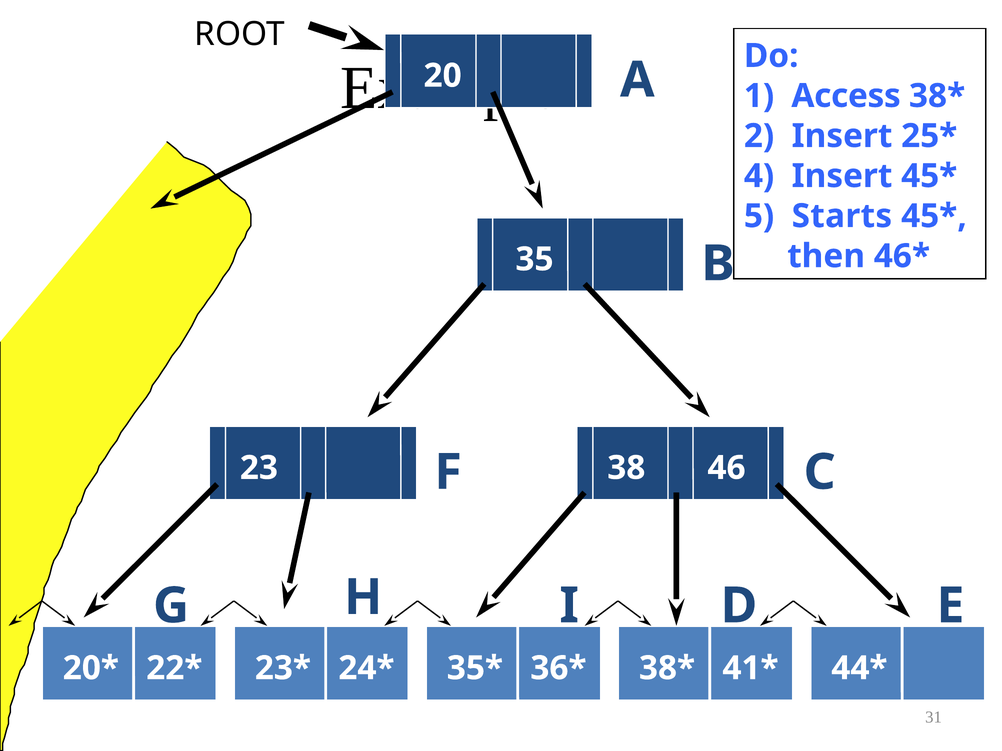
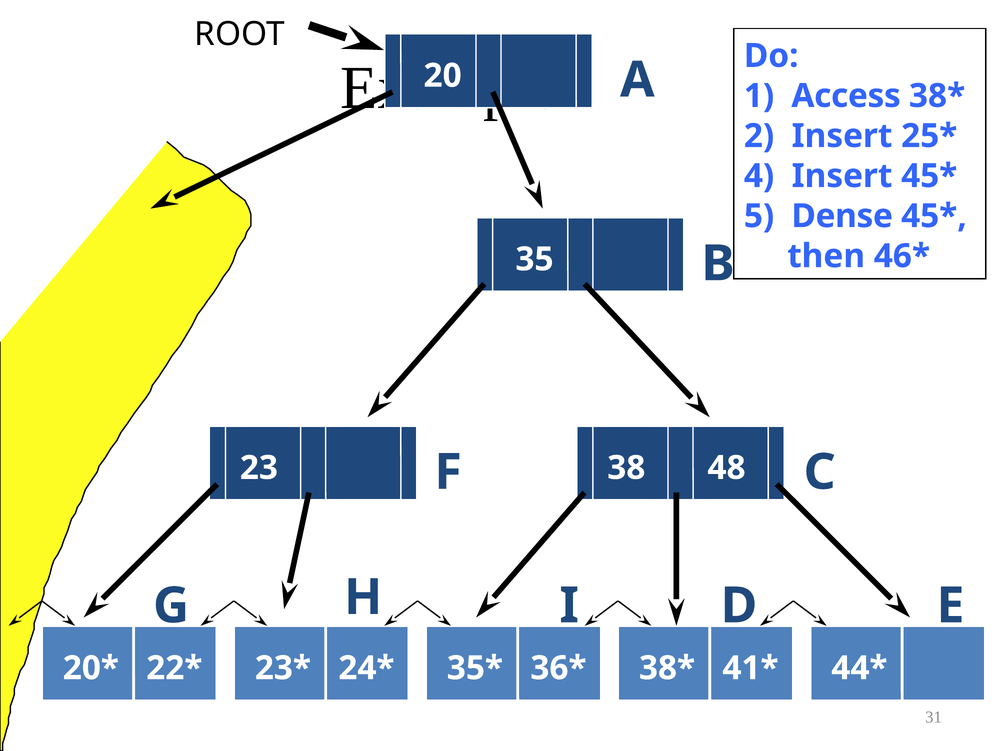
Starts: Starts -> Dense
46: 46 -> 48
